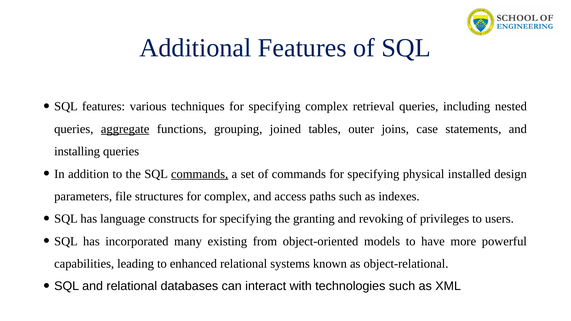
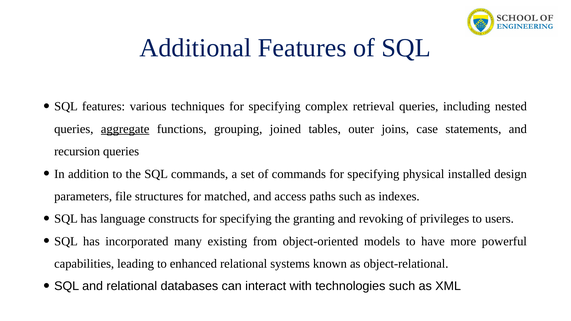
installing: installing -> recursion
commands at (200, 174) underline: present -> none
for complex: complex -> matched
